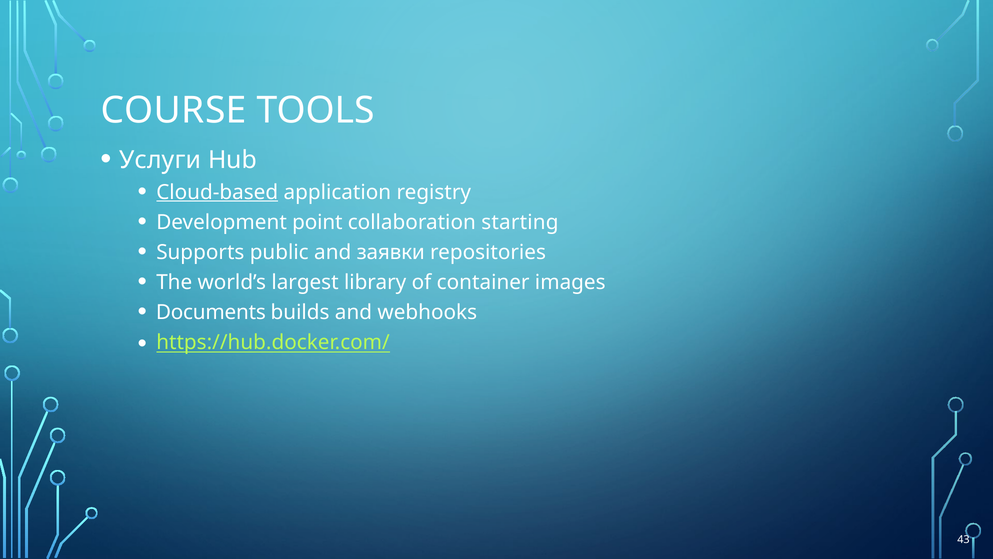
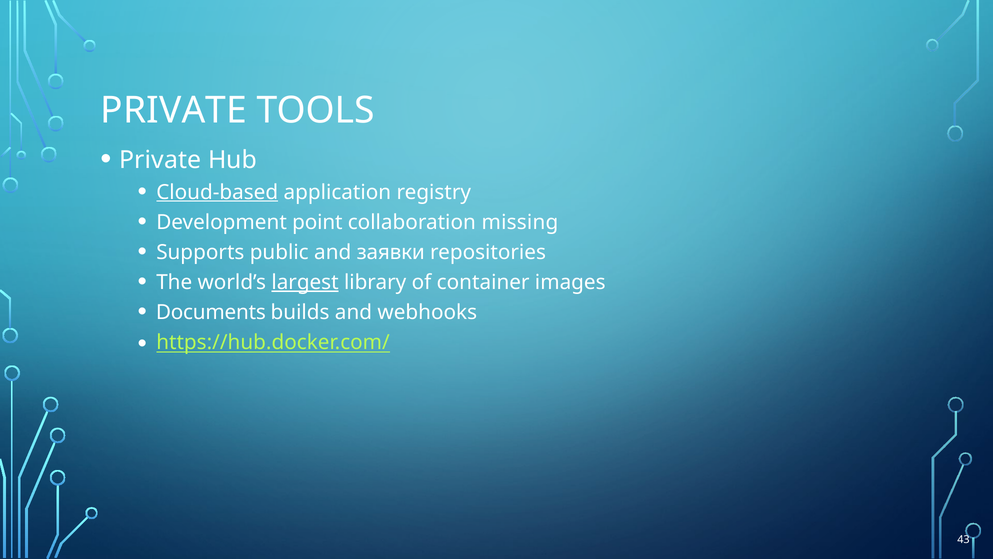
COURSE at (174, 110): COURSE -> PRIVATE
Услуги at (160, 160): Услуги -> Private
starting: starting -> missing
largest underline: none -> present
